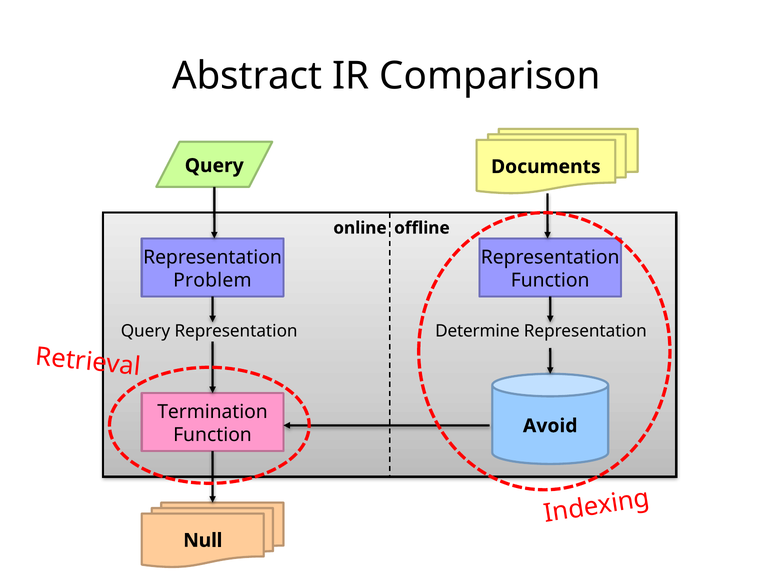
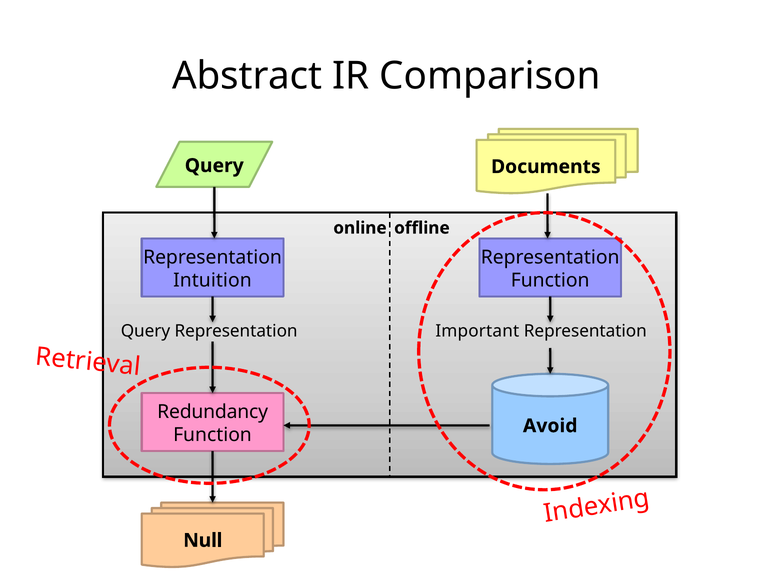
Problem: Problem -> Intuition
Determine: Determine -> Important
Termination: Termination -> Redundancy
